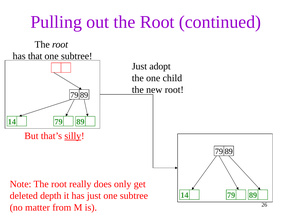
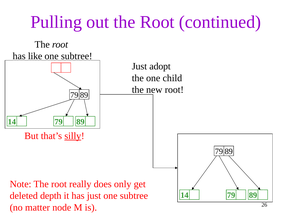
that: that -> like
from: from -> node
